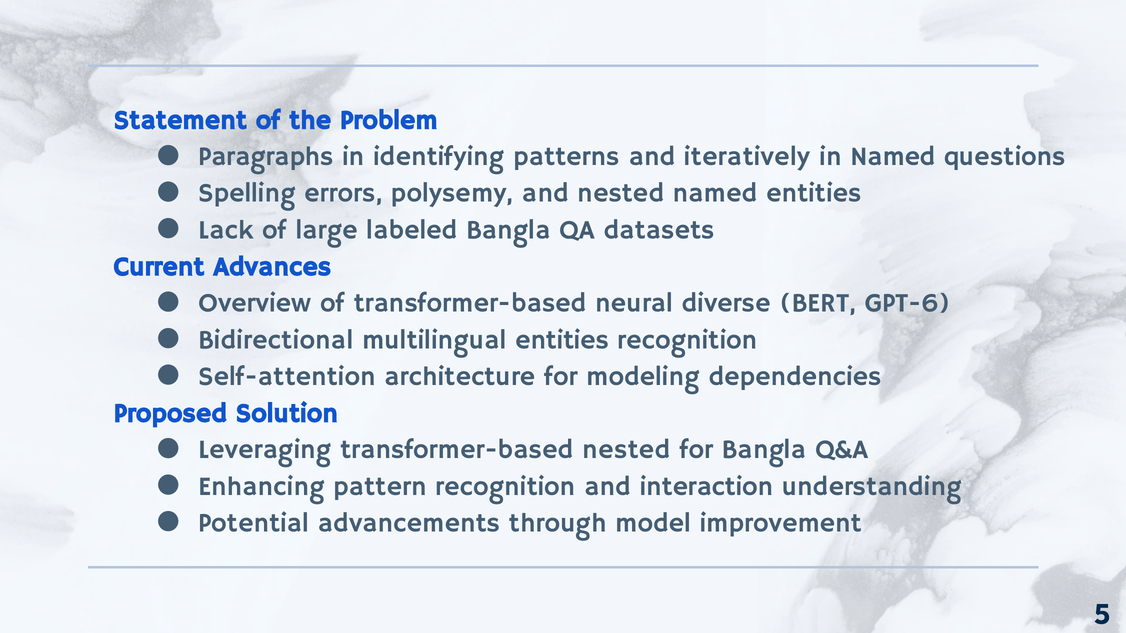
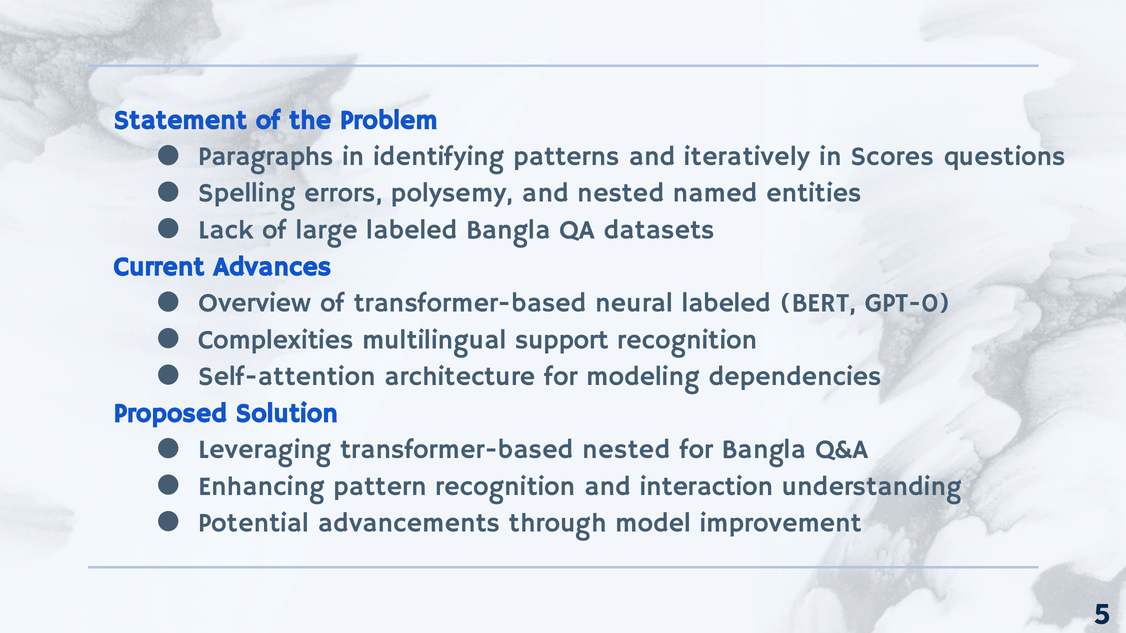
in Named: Named -> Scores
neural diverse: diverse -> labeled
GPT-6: GPT-6 -> GPT-0
Bidirectional: Bidirectional -> Complexities
multilingual entities: entities -> support
